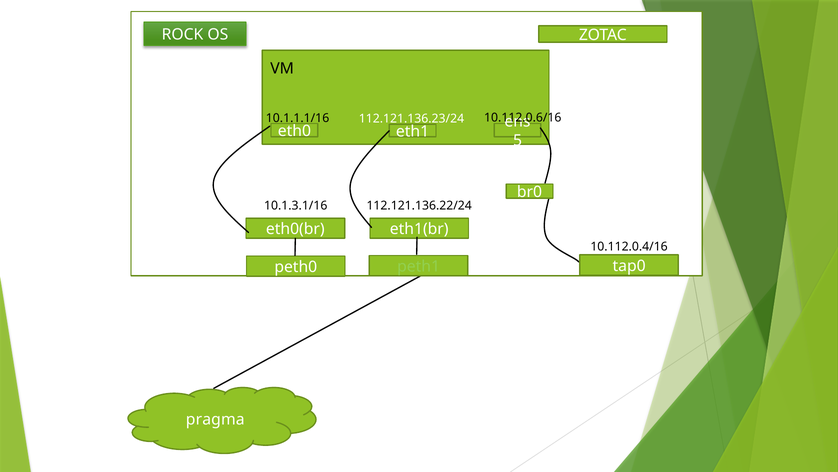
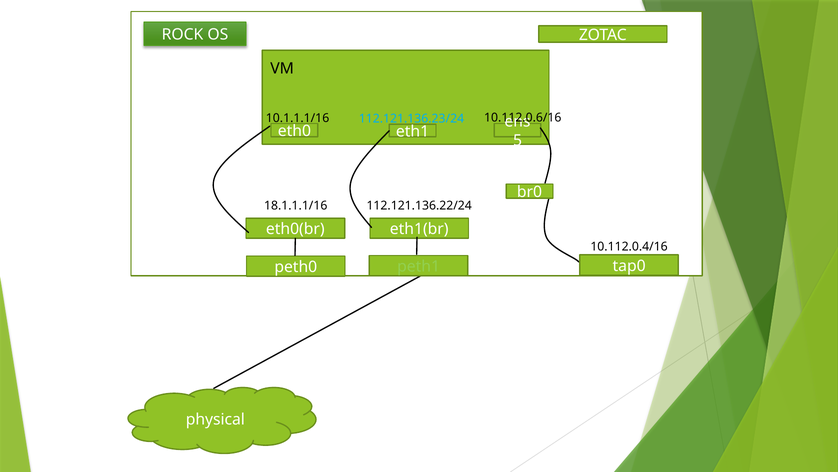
112.121.136.23/24 colour: white -> light blue
10.1.3.1/16: 10.1.3.1/16 -> 18.1.1.1/16
pragma: pragma -> physical
